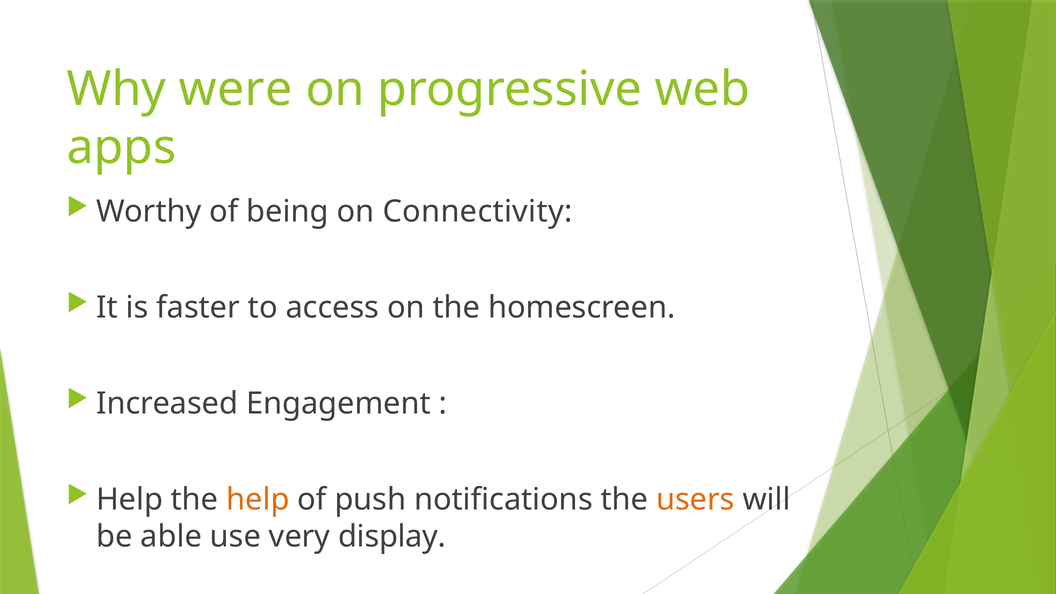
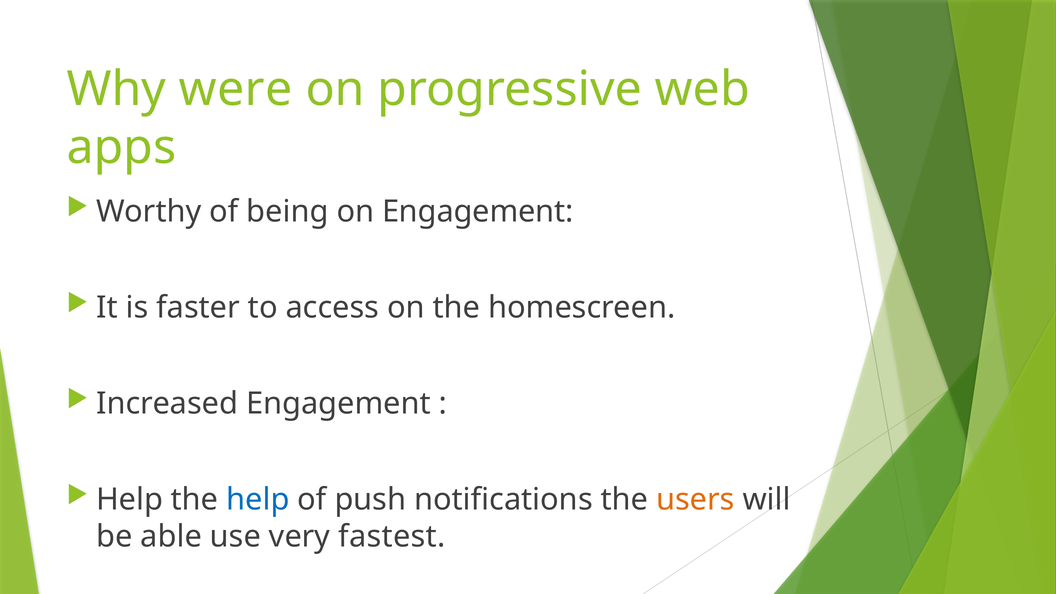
on Connectivity: Connectivity -> Engagement
help at (258, 500) colour: orange -> blue
display: display -> fastest
